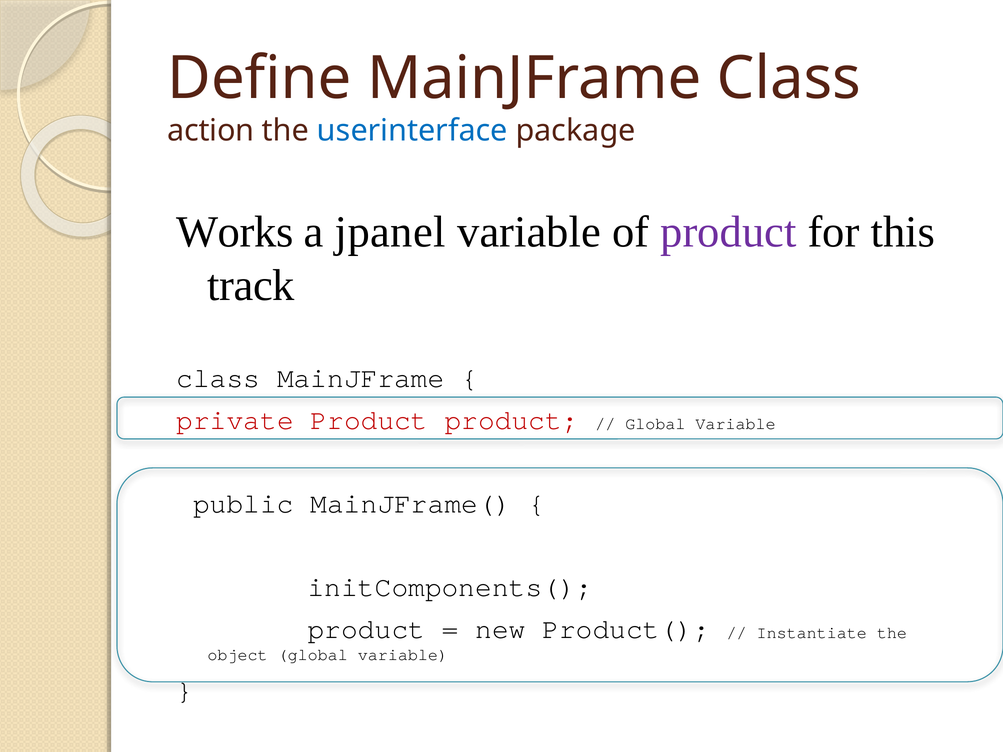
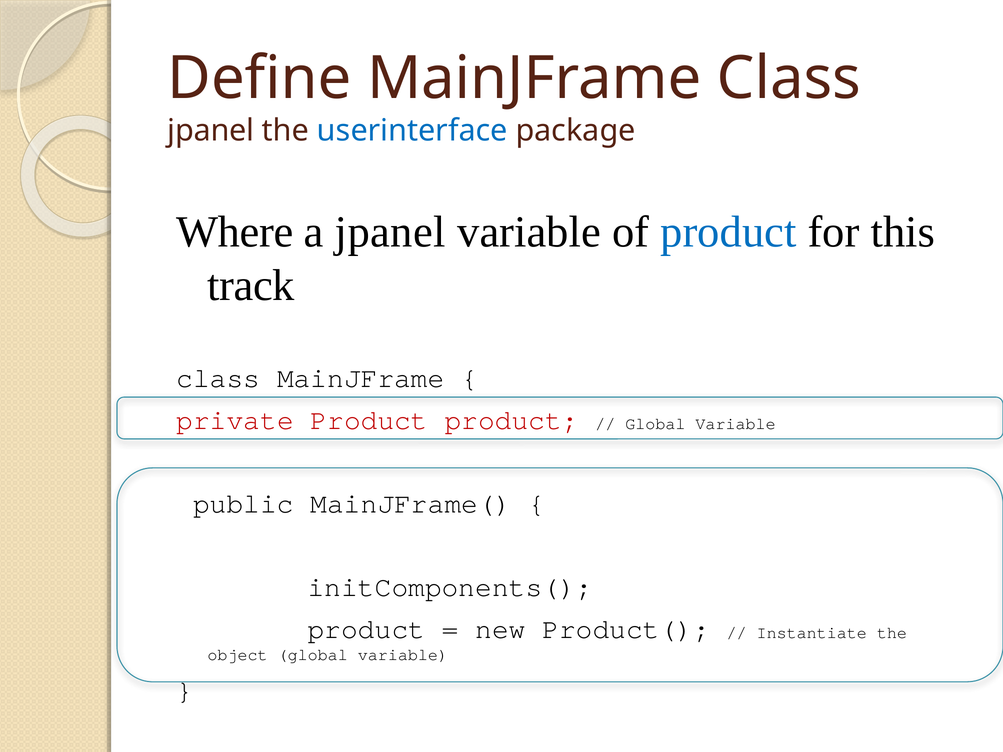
action at (211, 131): action -> jpanel
Works: Works -> Where
product at (728, 232) colour: purple -> blue
